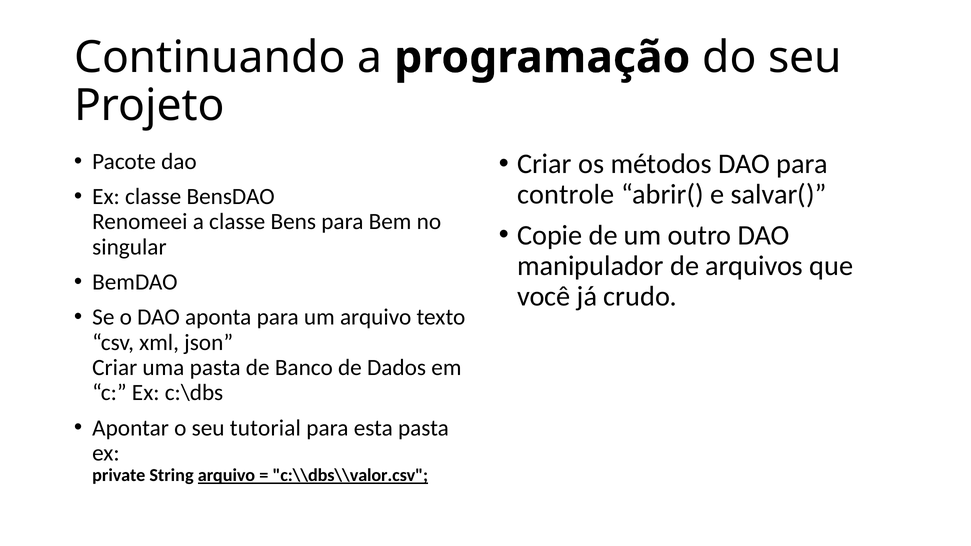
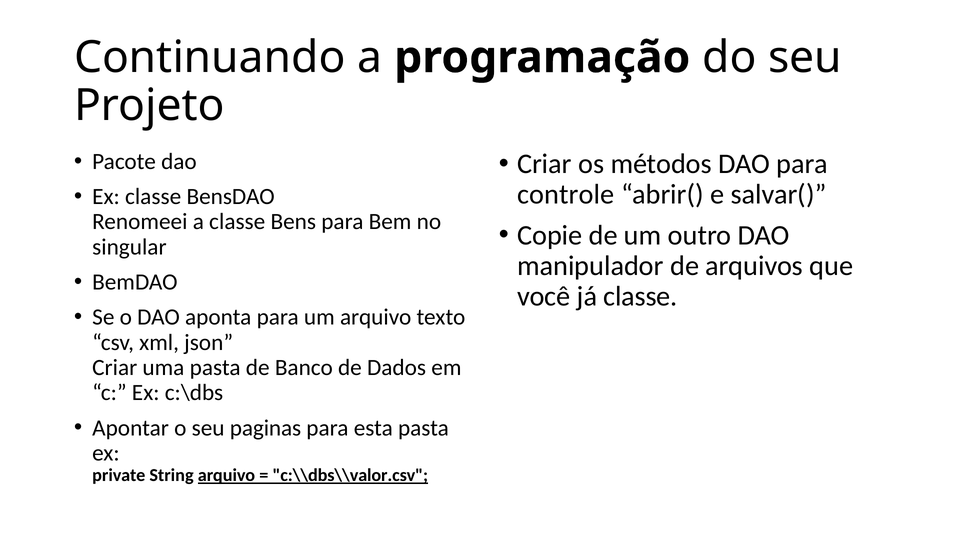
já crudo: crudo -> classe
tutorial: tutorial -> paginas
